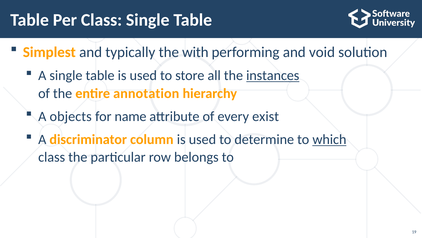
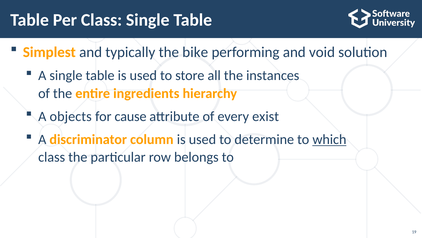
with: with -> bike
instances underline: present -> none
annotation: annotation -> ingredients
name: name -> cause
